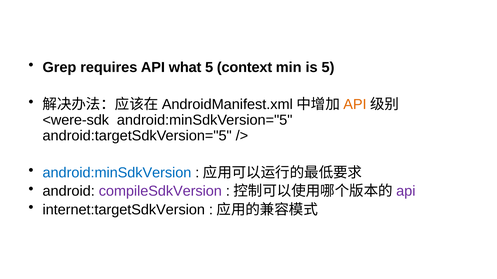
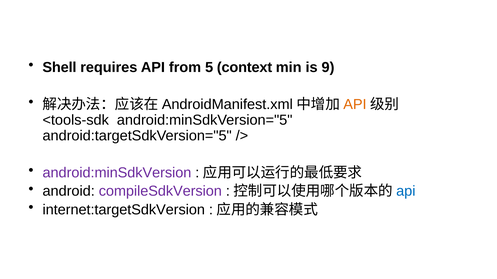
Grep: Grep -> Shell
what: what -> from
is 5: 5 -> 9
<were-sdk: <were-sdk -> <tools-sdk
android:minSdkVersion colour: blue -> purple
api at (406, 192) colour: purple -> blue
